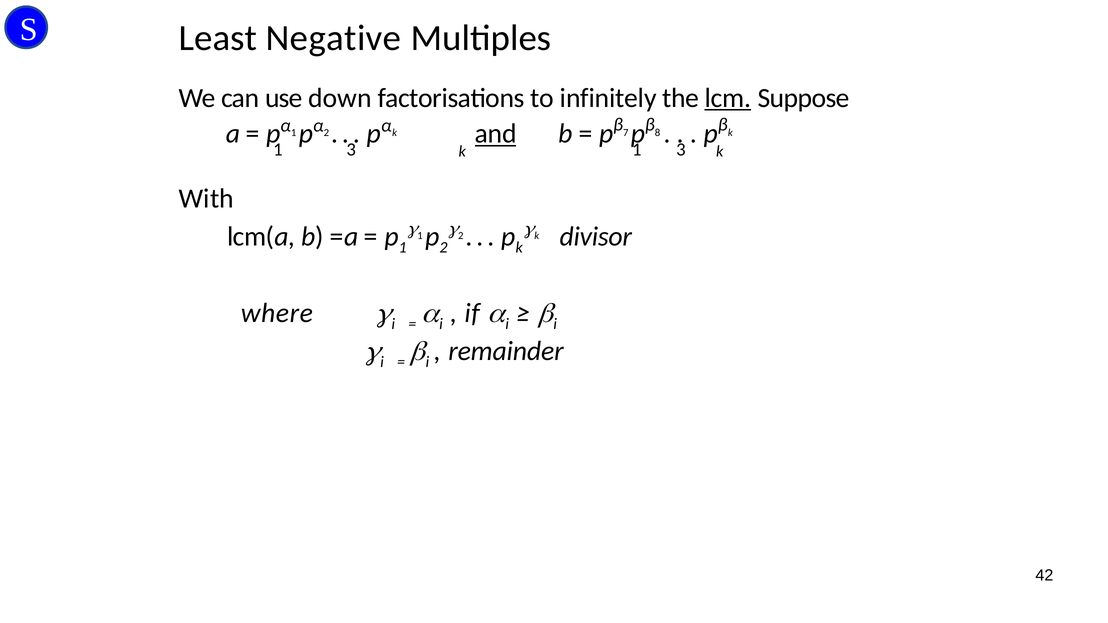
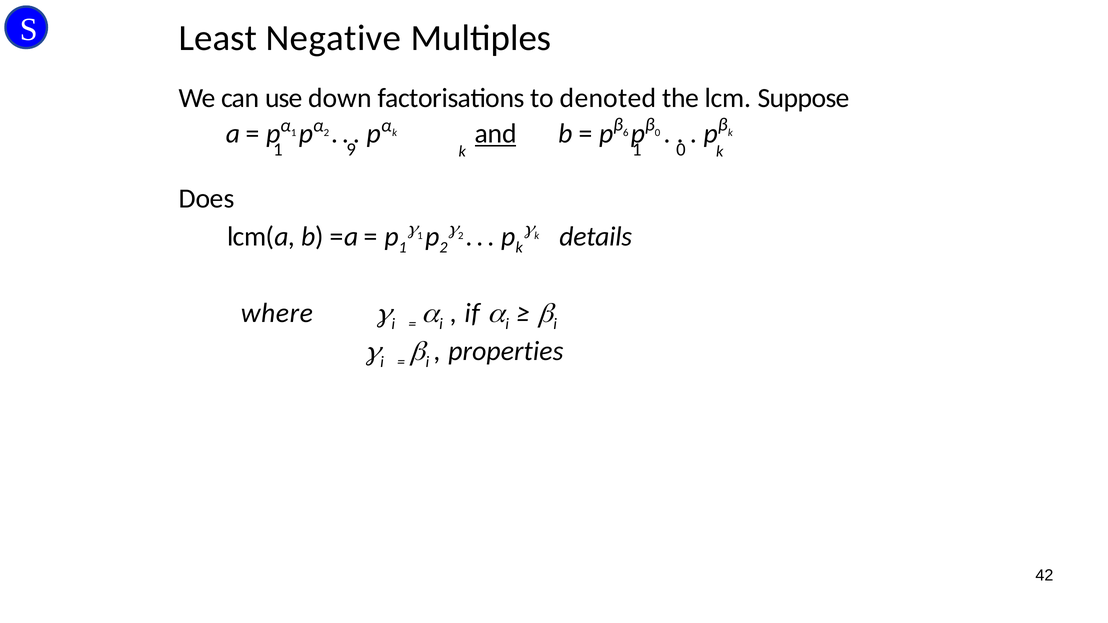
infinitely: infinitely -> denoted
lcm underline: present -> none
7: 7 -> 6
8 at (658, 133): 8 -> 0
3 at (351, 149): 3 -> 9
3 at (681, 149): 3 -> 0
With: With -> Does
divisor: divisor -> details
remainder: remainder -> properties
